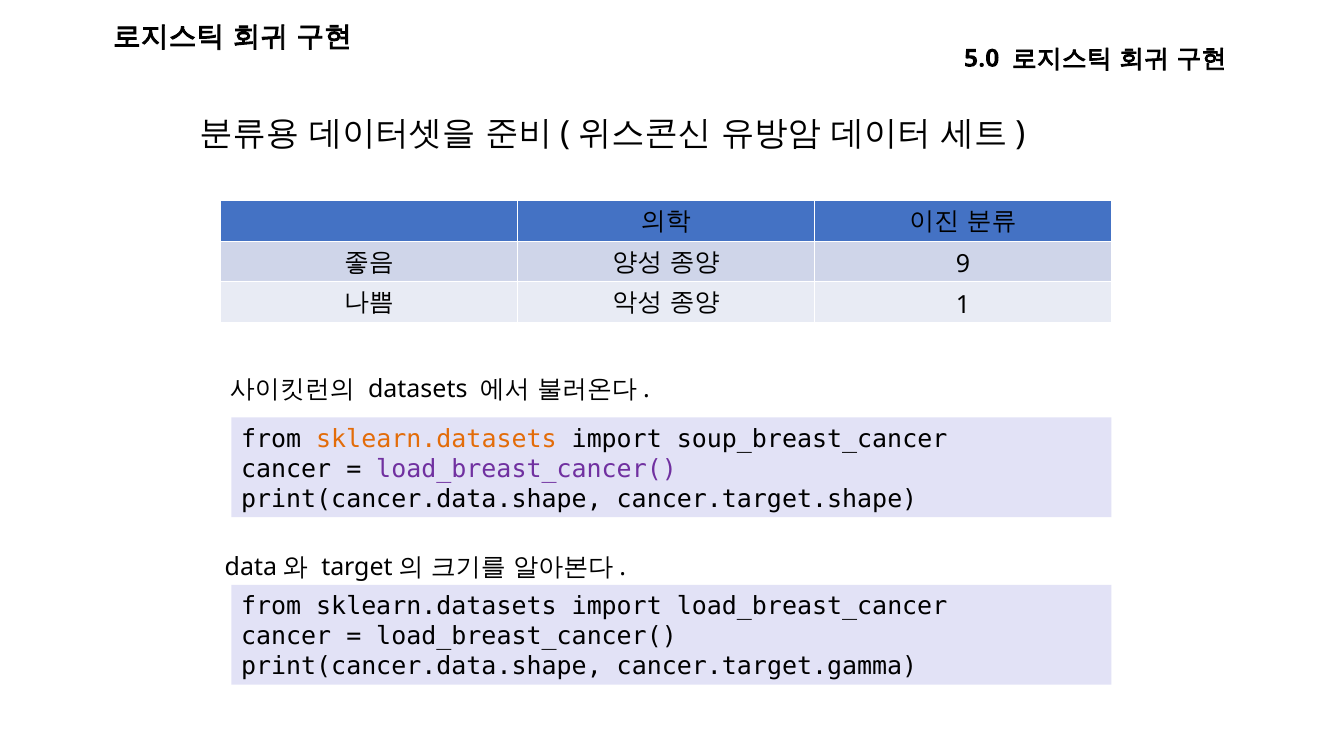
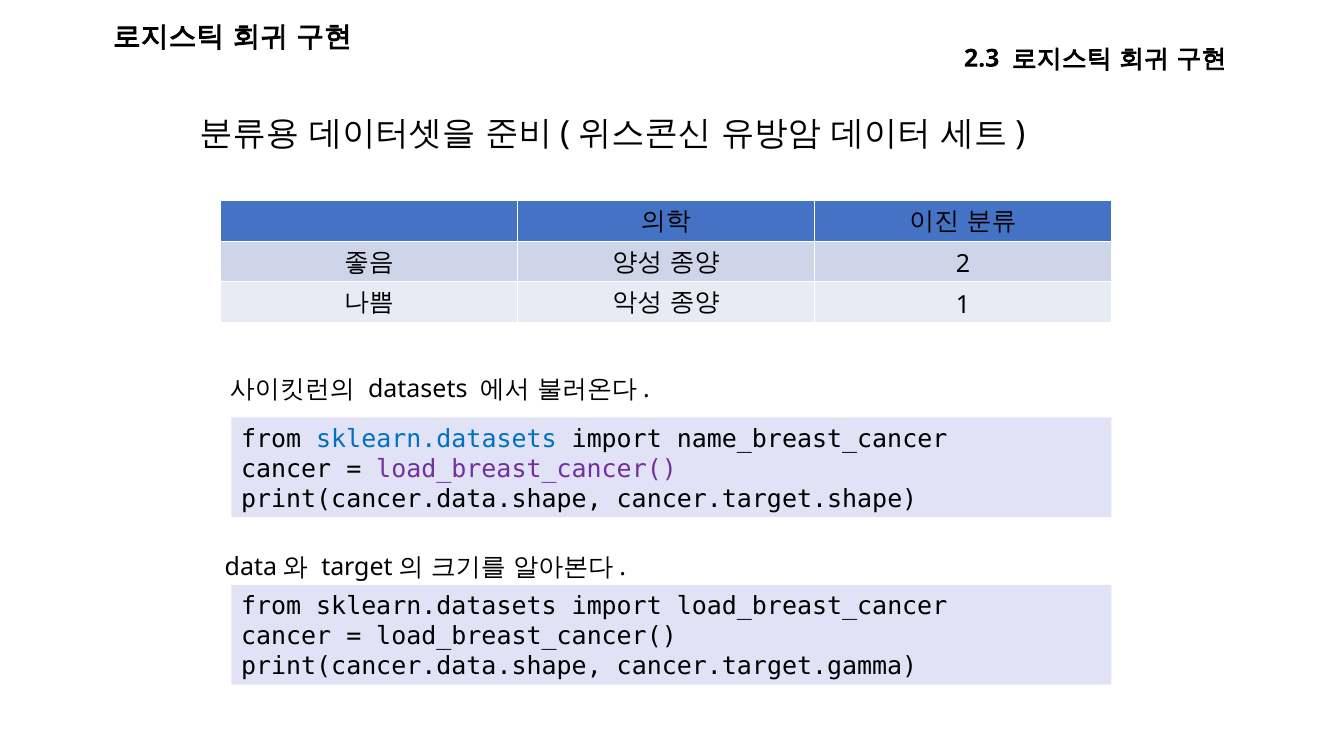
5.0: 5.0 -> 2.3
9: 9 -> 2
sklearn.datasets at (436, 439) colour: orange -> blue
soup_breast_cancer: soup_breast_cancer -> name_breast_cancer
